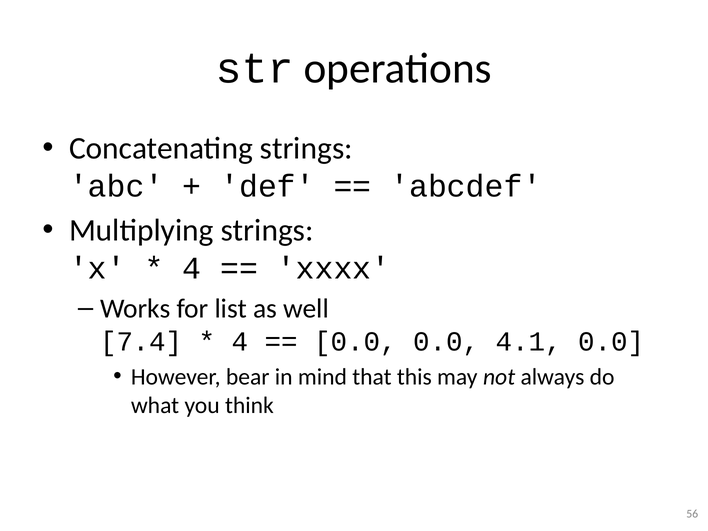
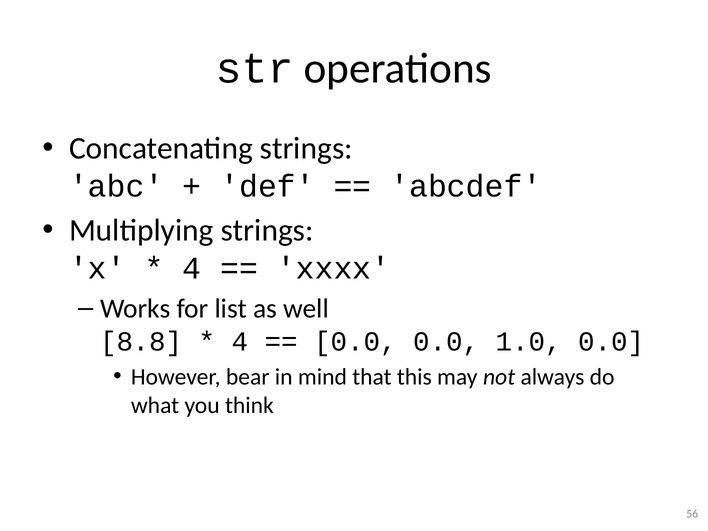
7.4: 7.4 -> 8.8
4.1: 4.1 -> 1.0
